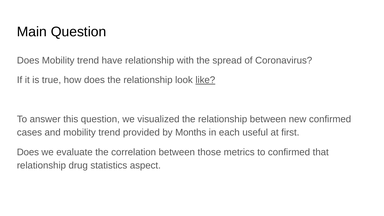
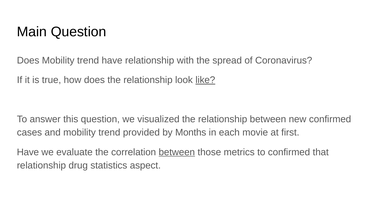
useful: useful -> movie
Does at (28, 152): Does -> Have
between at (177, 152) underline: none -> present
